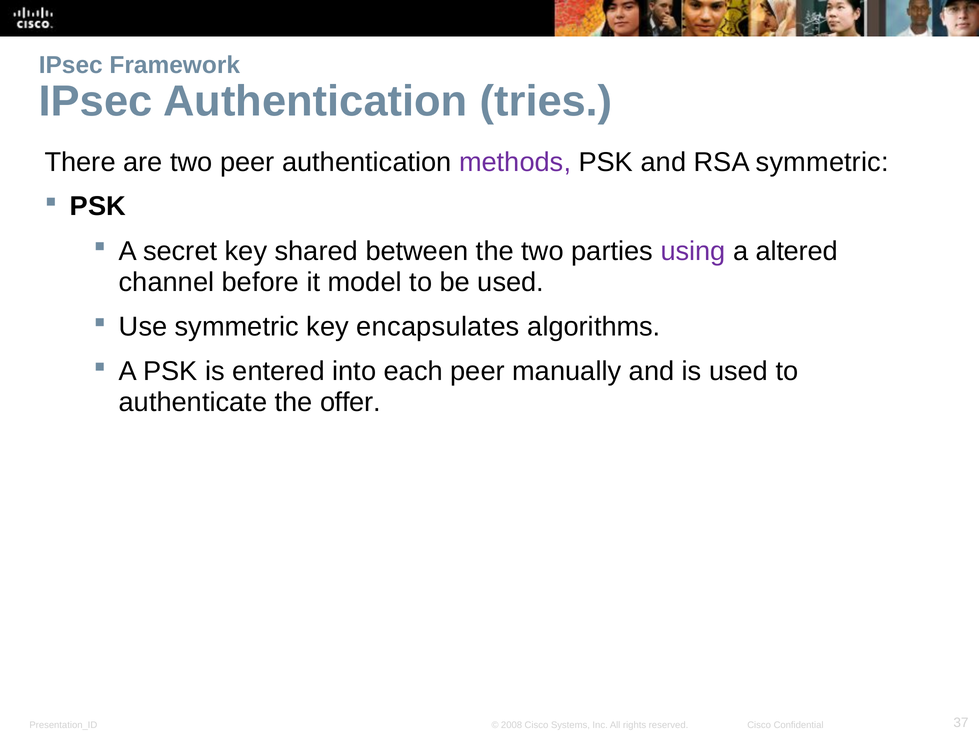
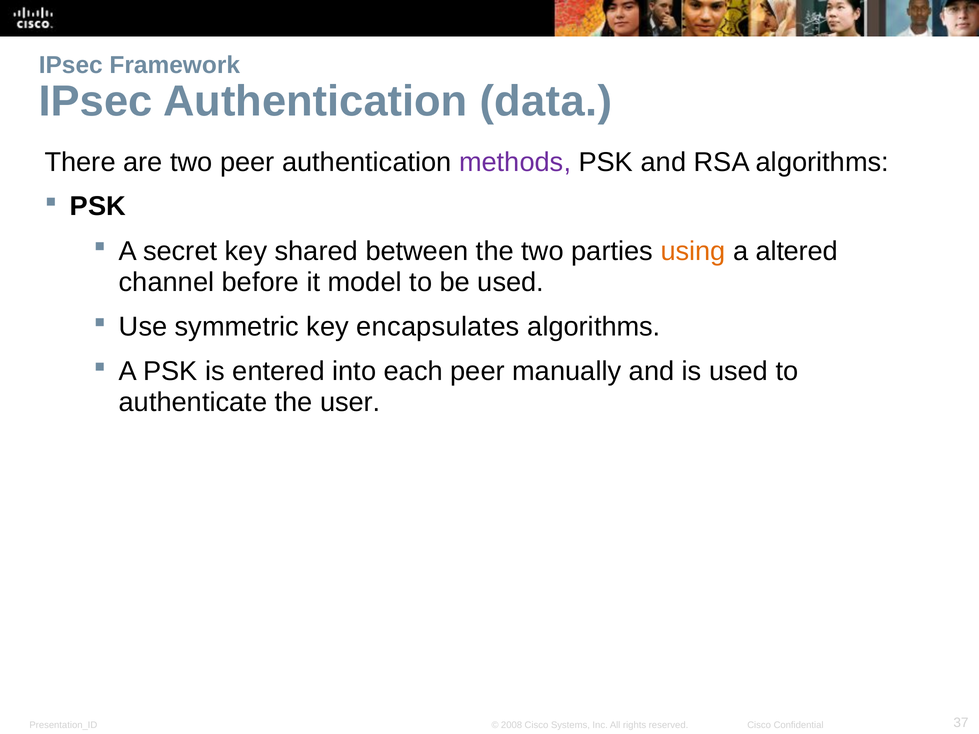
tries: tries -> data
RSA symmetric: symmetric -> algorithms
using colour: purple -> orange
offer: offer -> user
